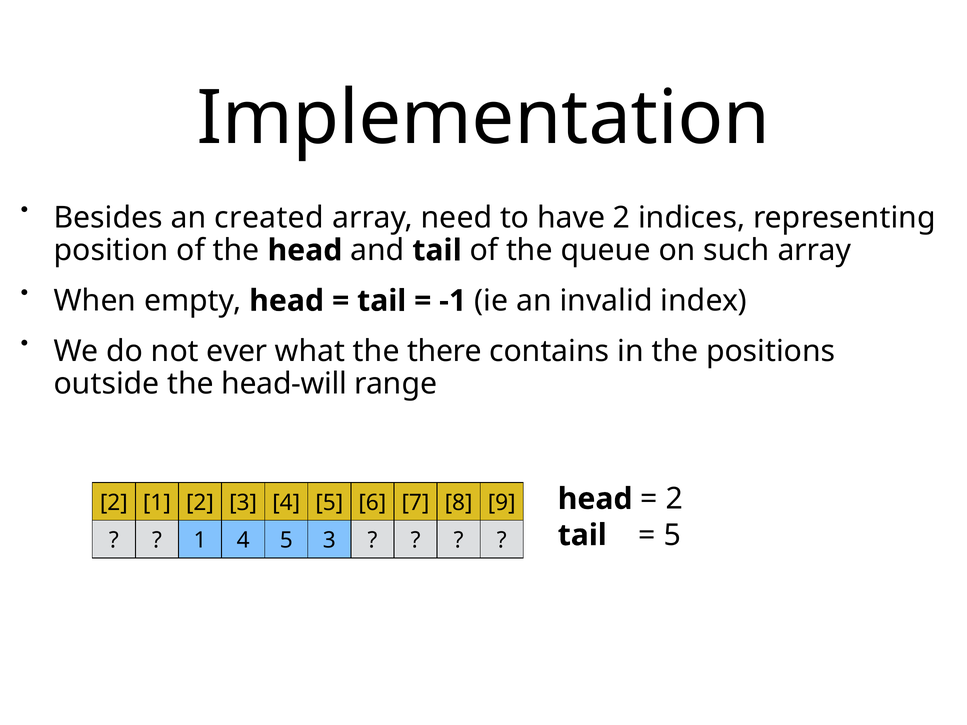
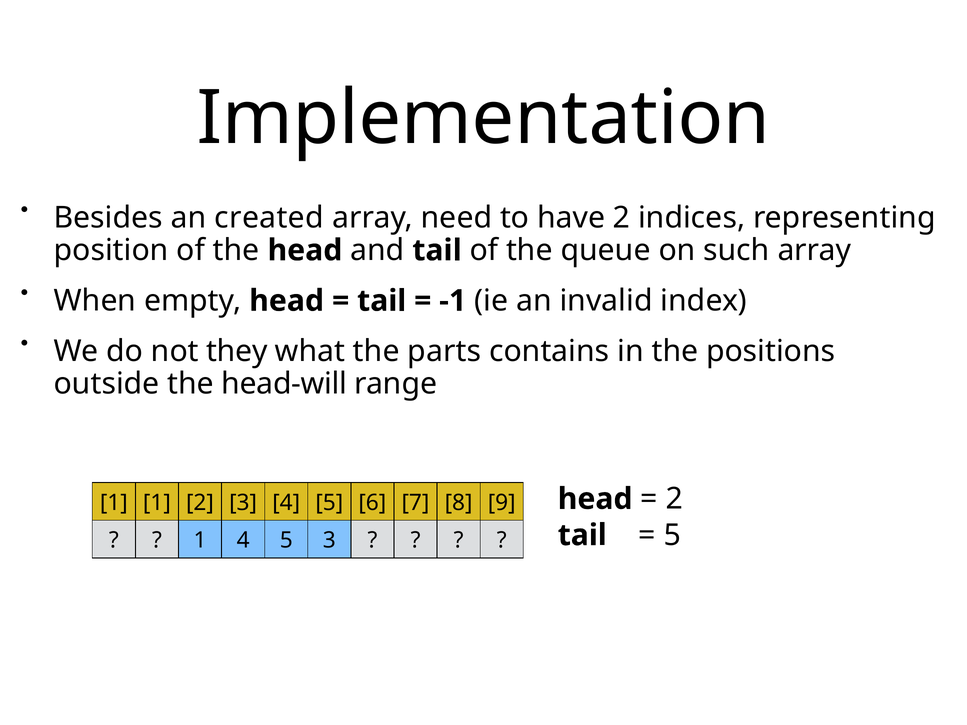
ever: ever -> they
there: there -> parts
2 at (114, 503): 2 -> 1
